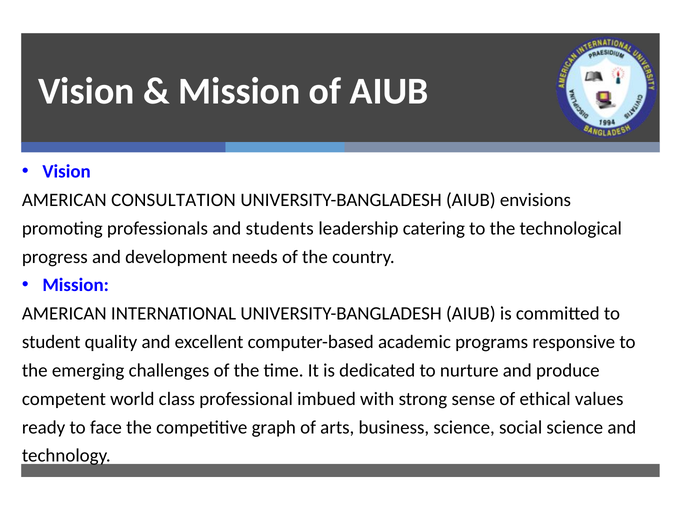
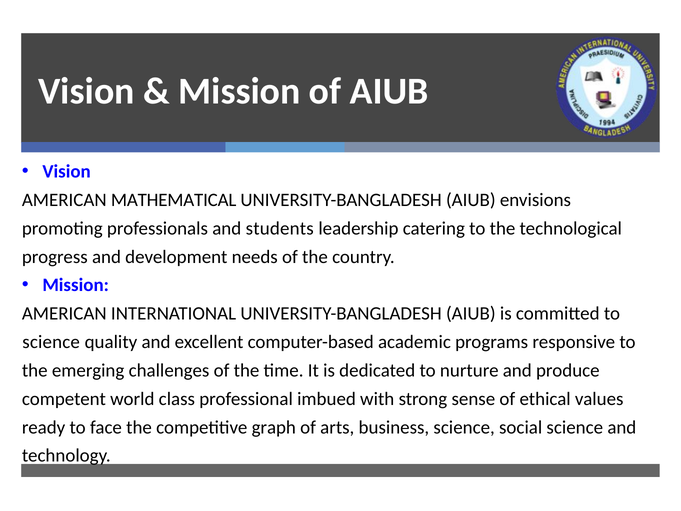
CONSULTATION: CONSULTATION -> MATHEMATICAL
student at (51, 342): student -> science
